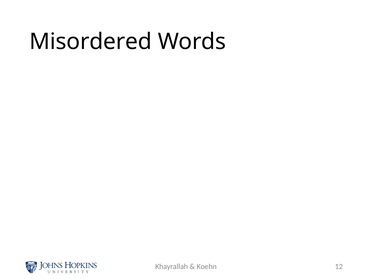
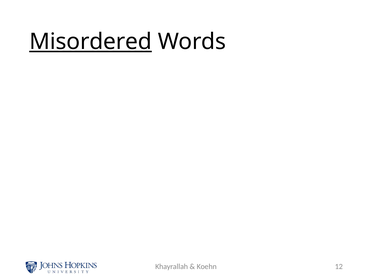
Misordered underline: none -> present
